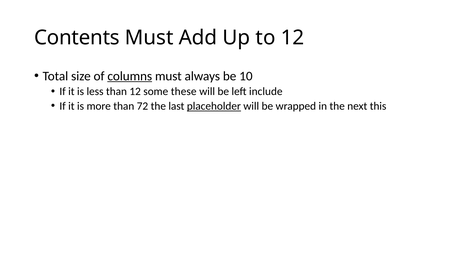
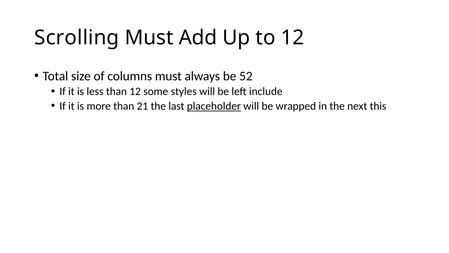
Contents: Contents -> Scrolling
columns underline: present -> none
10: 10 -> 52
these: these -> styles
72: 72 -> 21
